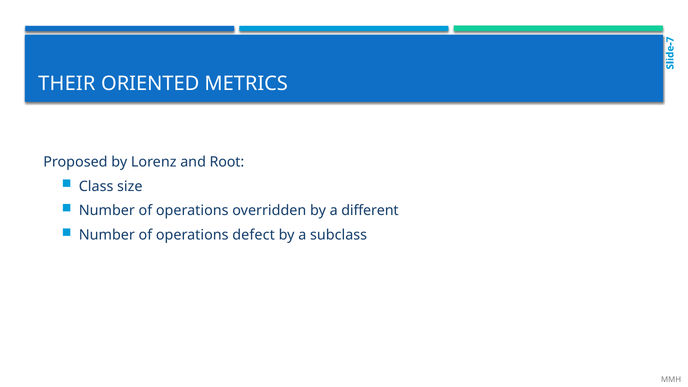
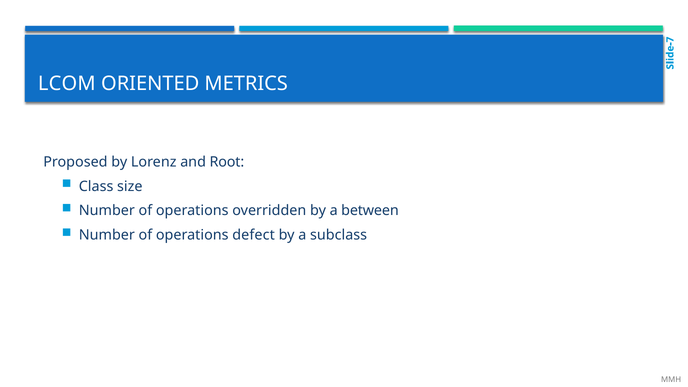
THEIR: THEIR -> LCOM
different: different -> between
